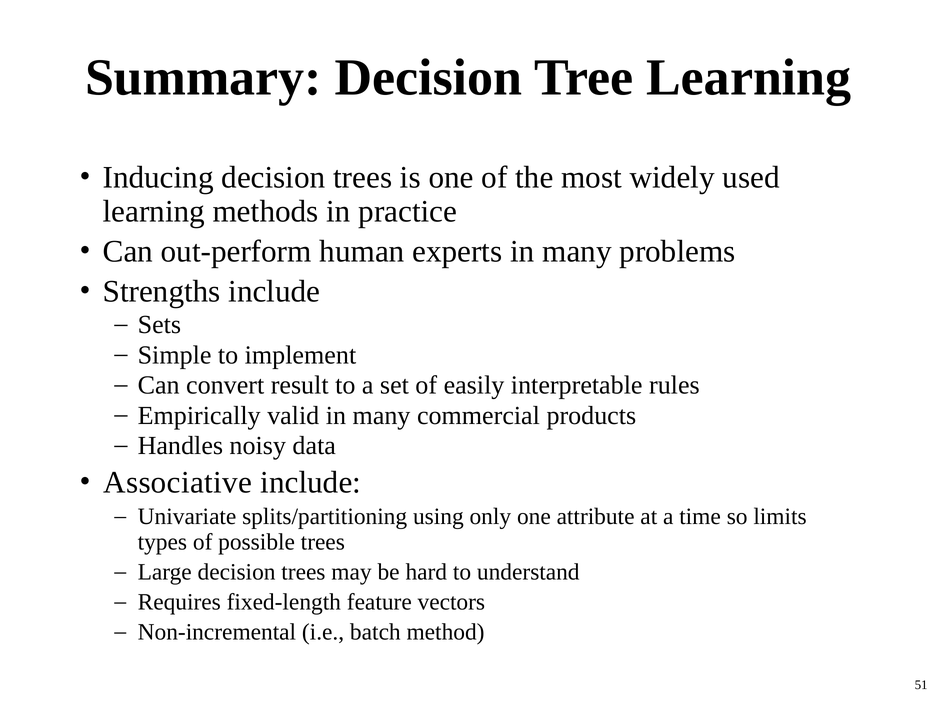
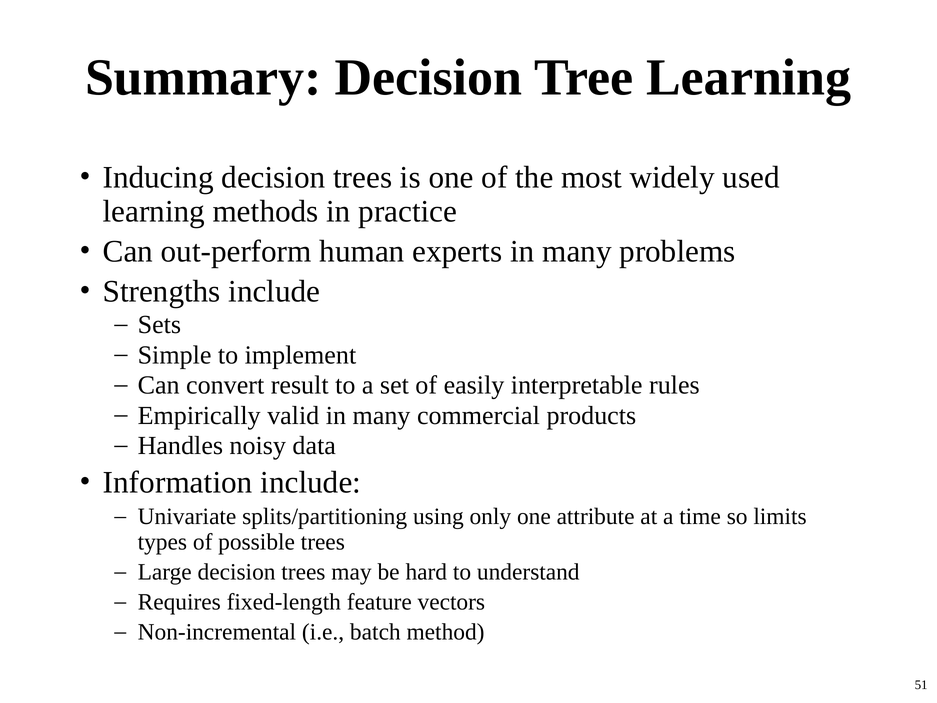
Associative: Associative -> Information
